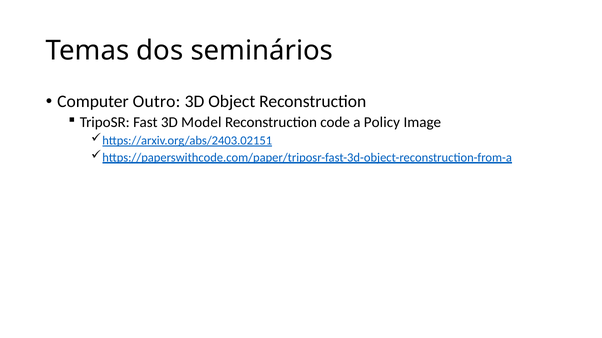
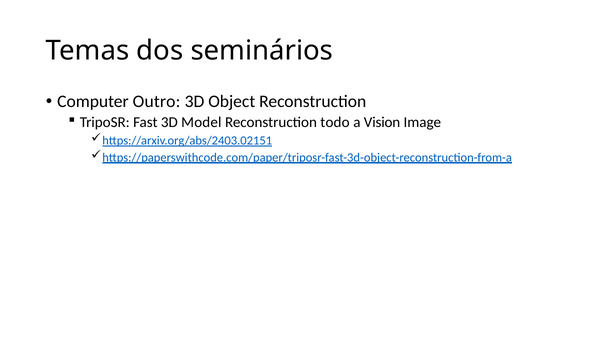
code: code -> todo
Policy: Policy -> Vision
